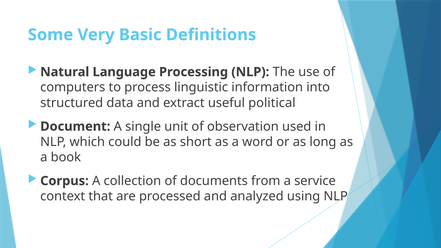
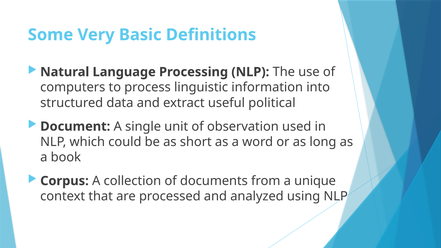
service: service -> unique
